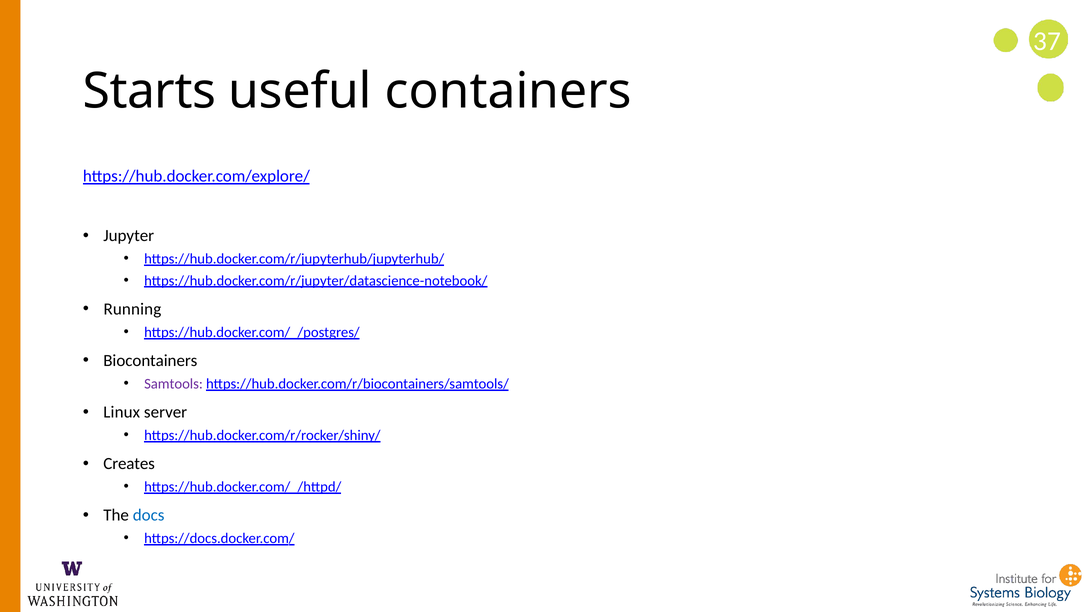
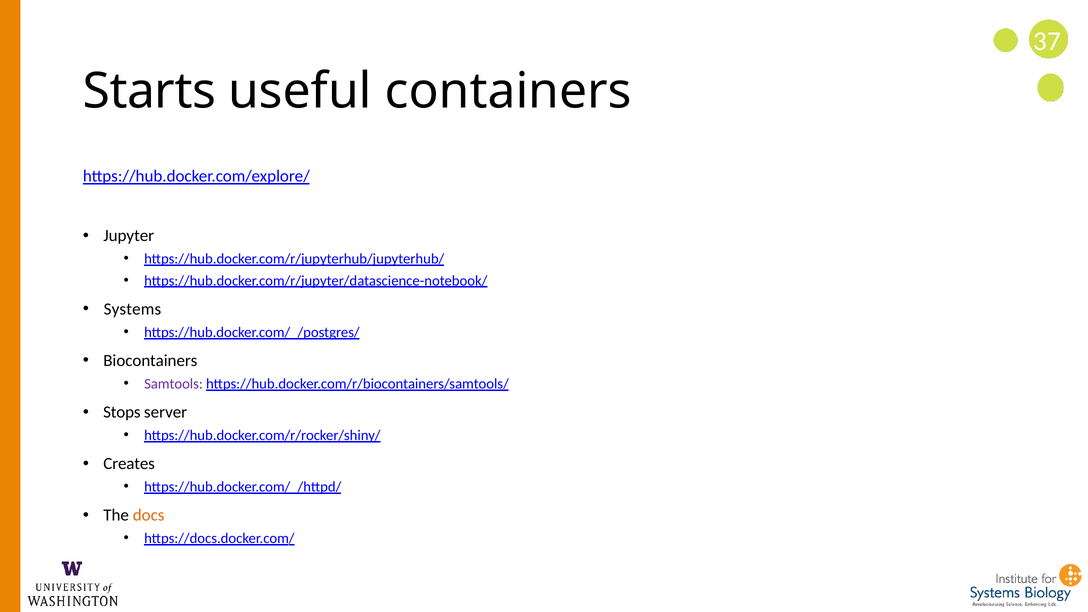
Running: Running -> Systems
Linux: Linux -> Stops
docs colour: blue -> orange
